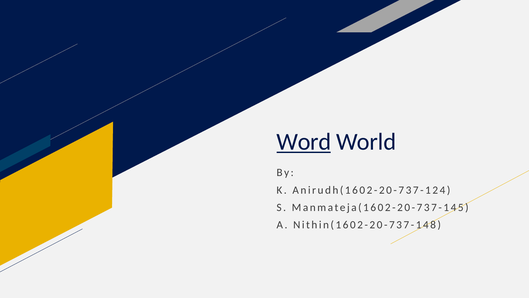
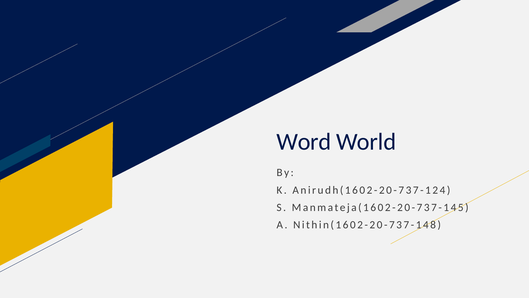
Word underline: present -> none
